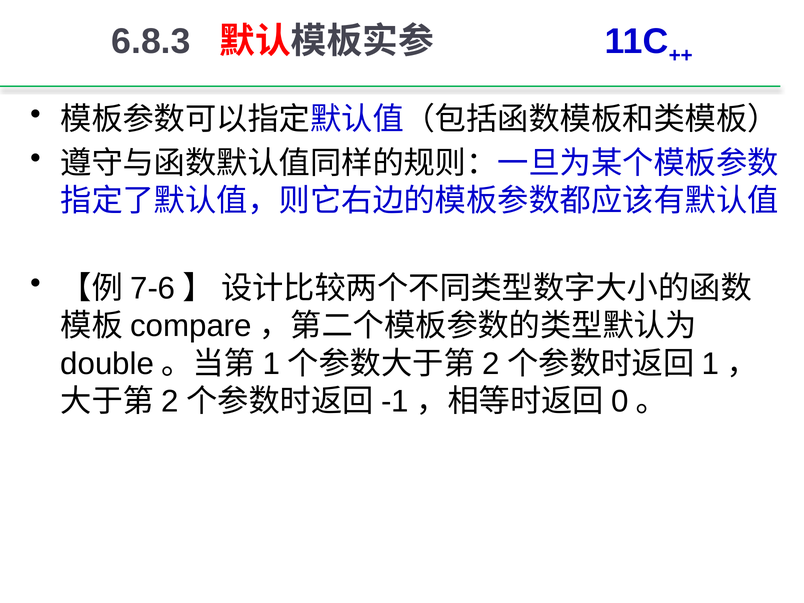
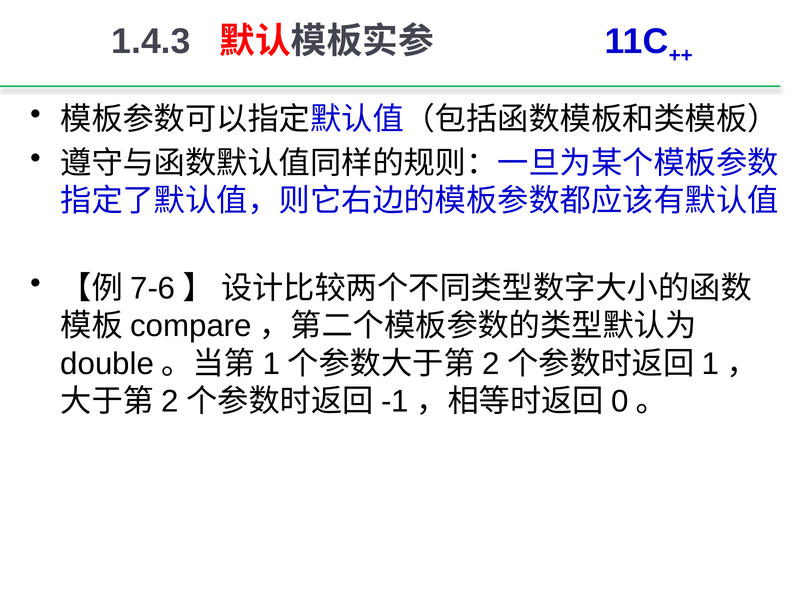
6.8.3: 6.8.3 -> 1.4.3
